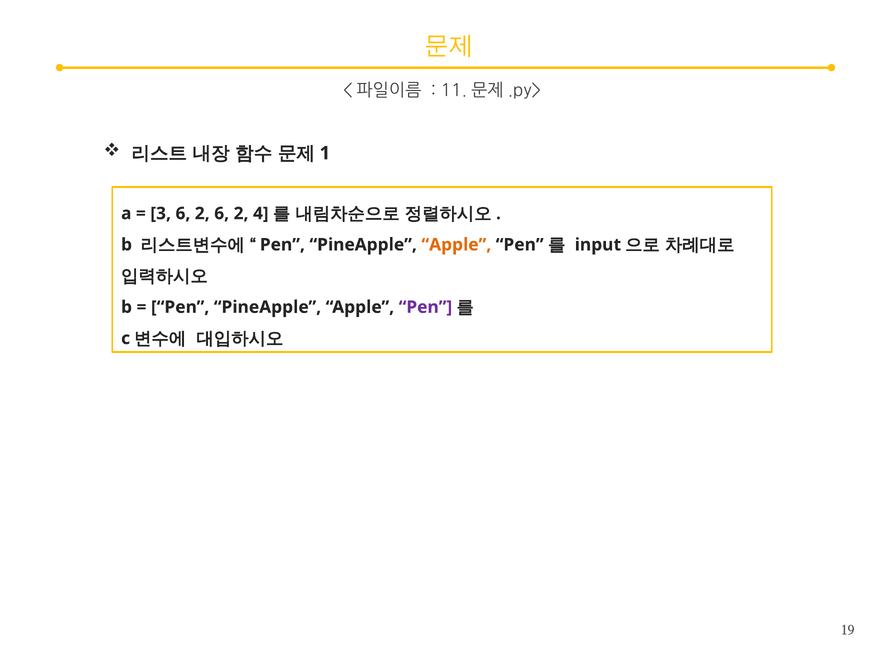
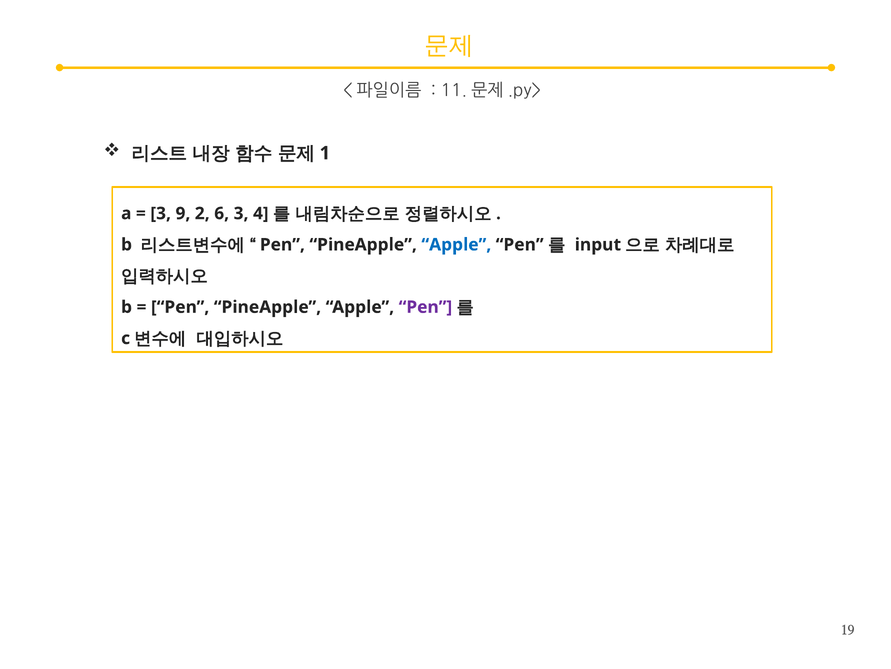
3 6: 6 -> 9
2 6 2: 2 -> 3
Apple at (456, 244) colour: orange -> blue
